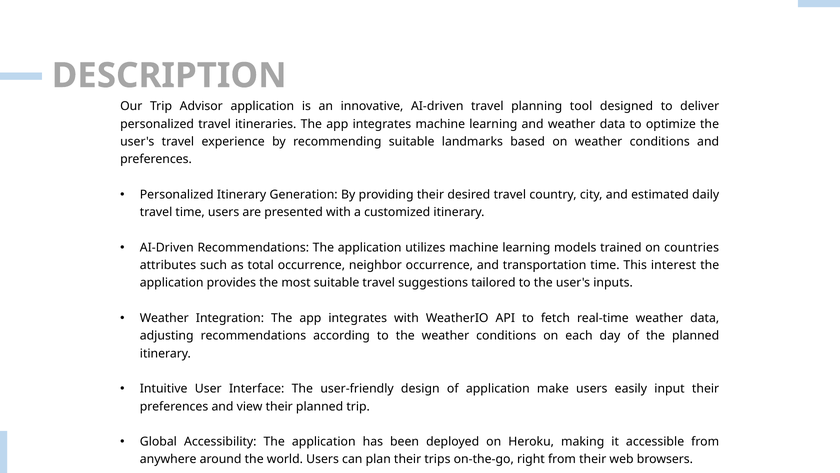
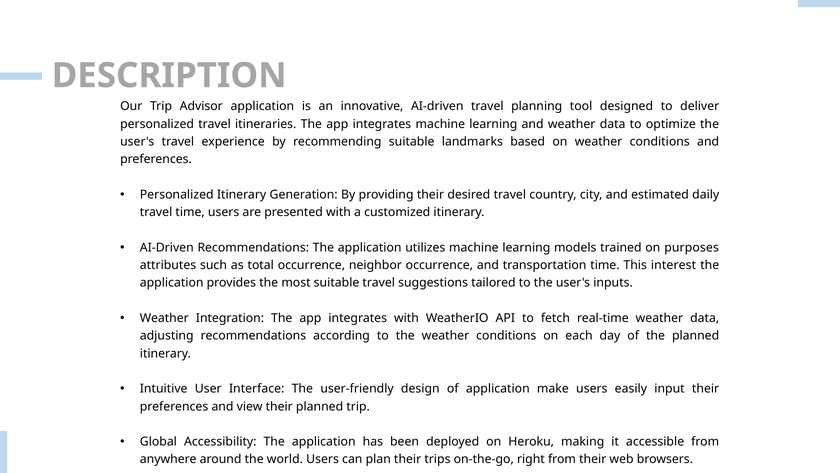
countries: countries -> purposes
